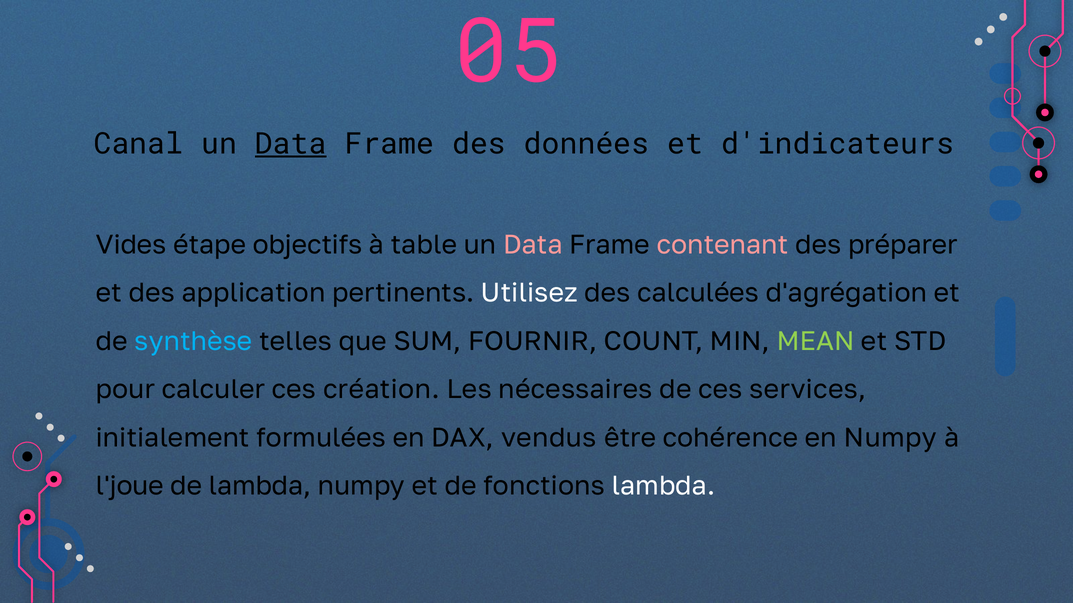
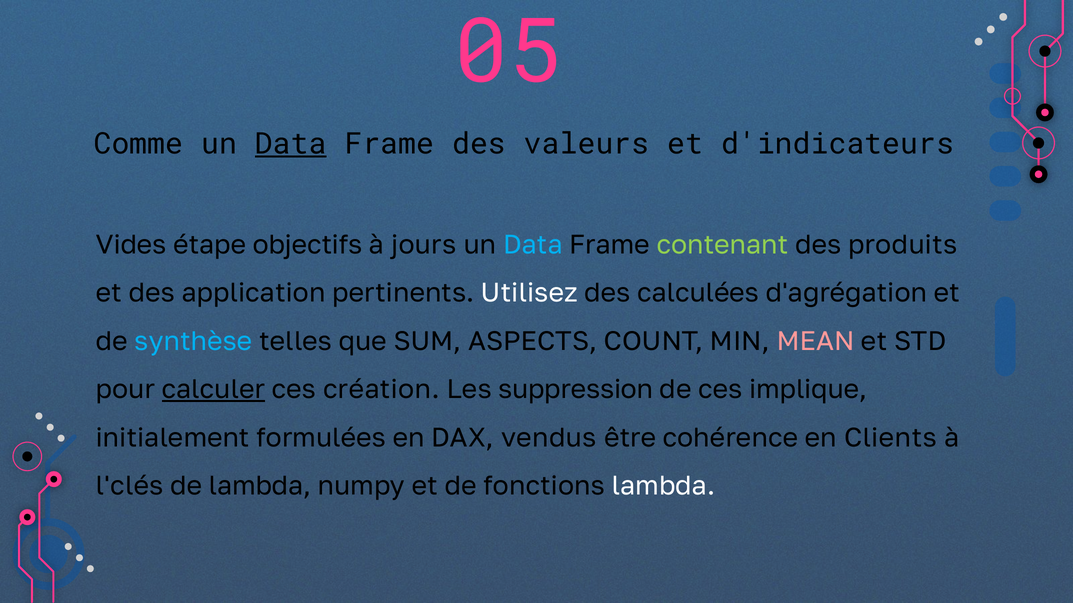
Canal: Canal -> Comme
données: données -> valeurs
table: table -> jours
Data at (533, 245) colour: pink -> light blue
contenant colour: pink -> light green
préparer: préparer -> produits
FOURNIR: FOURNIR -> ASPECTS
MEAN colour: light green -> pink
calculer underline: none -> present
nécessaires: nécessaires -> suppression
services: services -> implique
en Numpy: Numpy -> Clients
l'joue: l'joue -> l'clés
